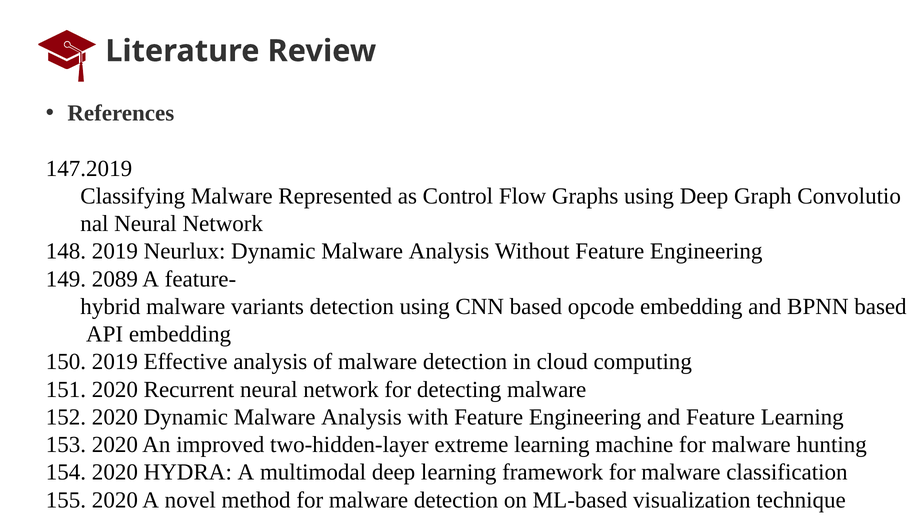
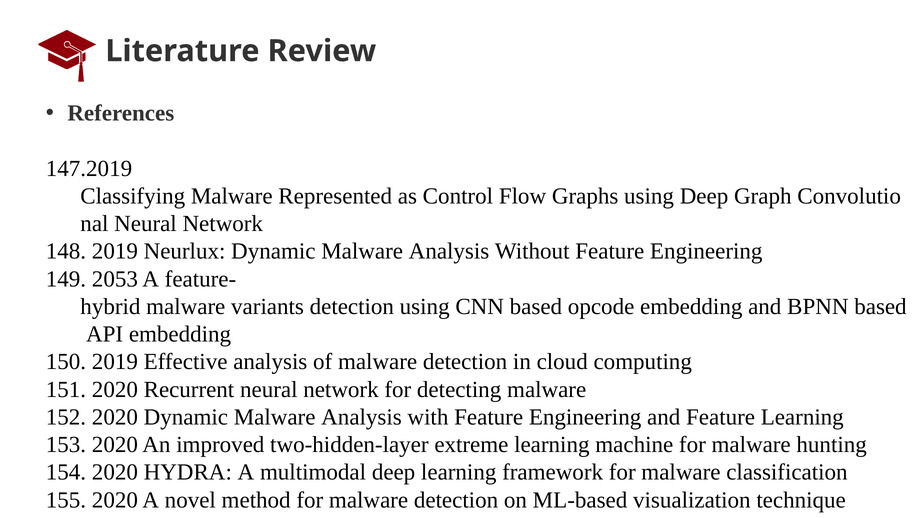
2089: 2089 -> 2053
